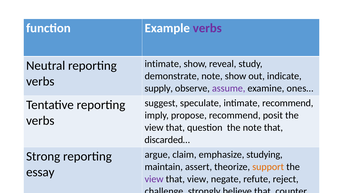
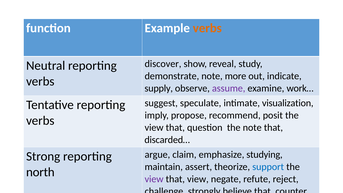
verbs at (207, 28) colour: purple -> orange
intimate at (163, 64): intimate -> discover
note show: show -> more
ones…: ones… -> work…
intimate recommend: recommend -> visualization
support colour: orange -> blue
essay: essay -> north
